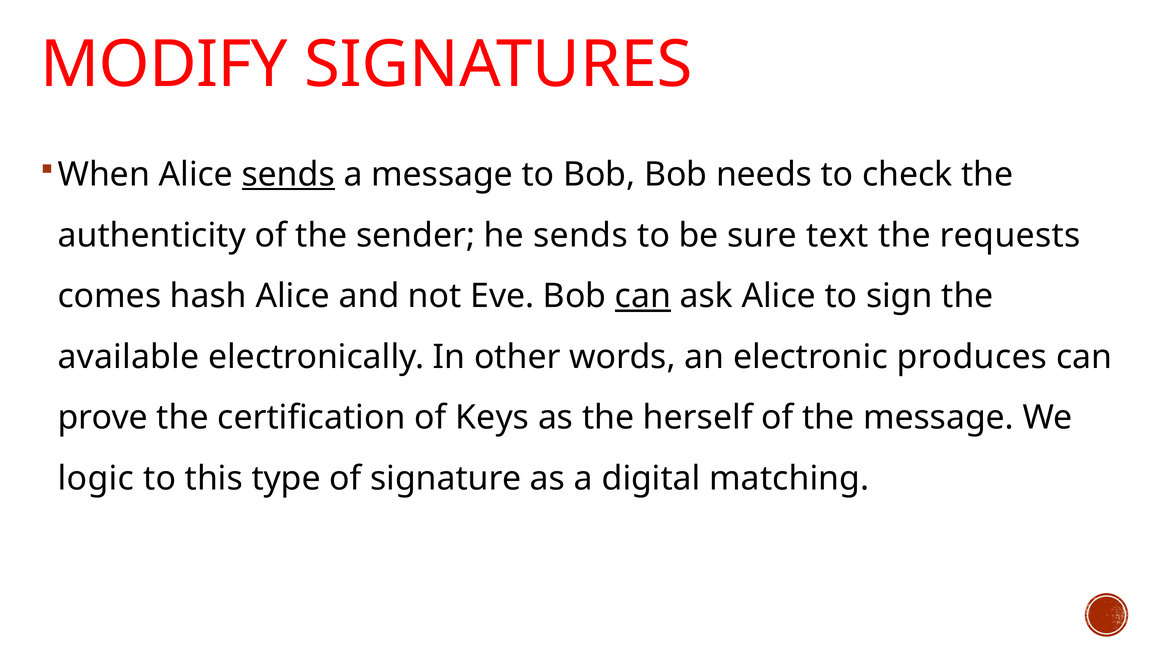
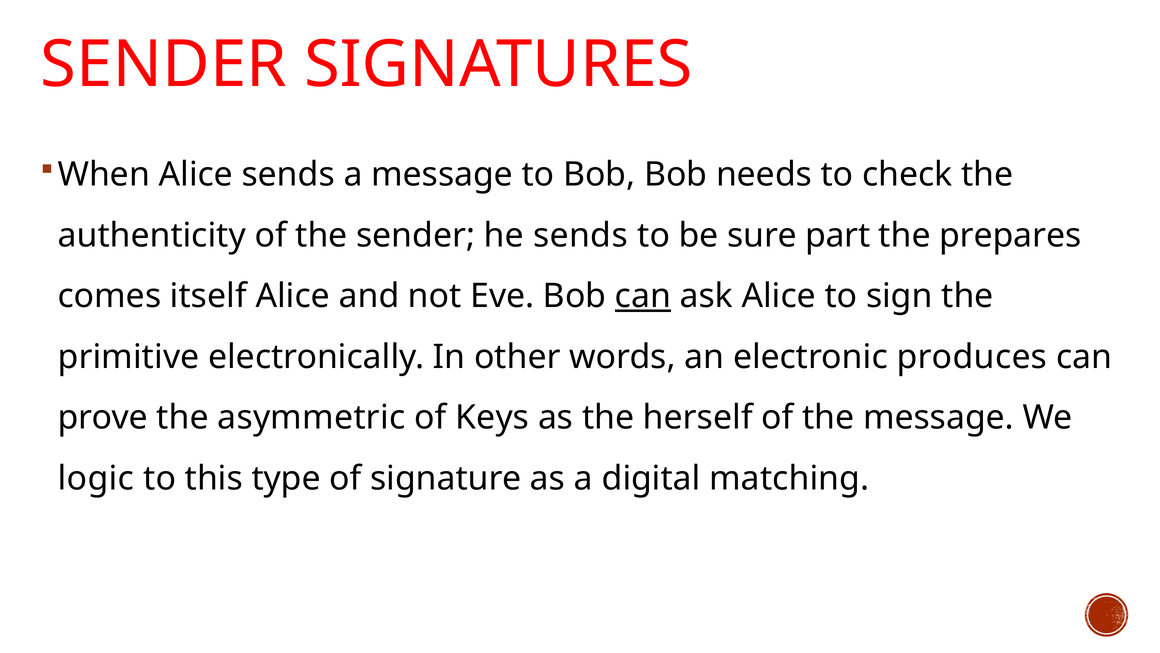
MODIFY at (164, 65): MODIFY -> SENDER
sends at (288, 174) underline: present -> none
text: text -> part
requests: requests -> prepares
hash: hash -> itself
available: available -> primitive
certification: certification -> asymmetric
